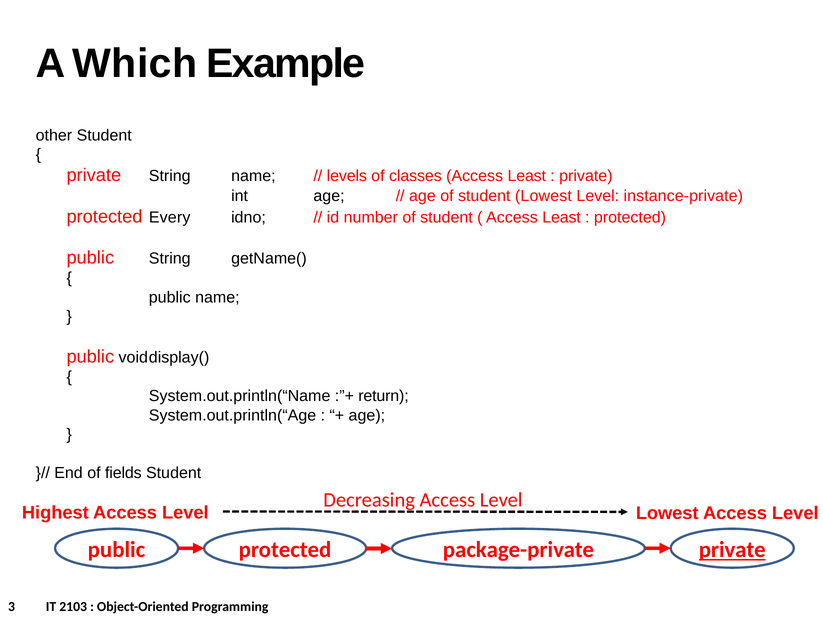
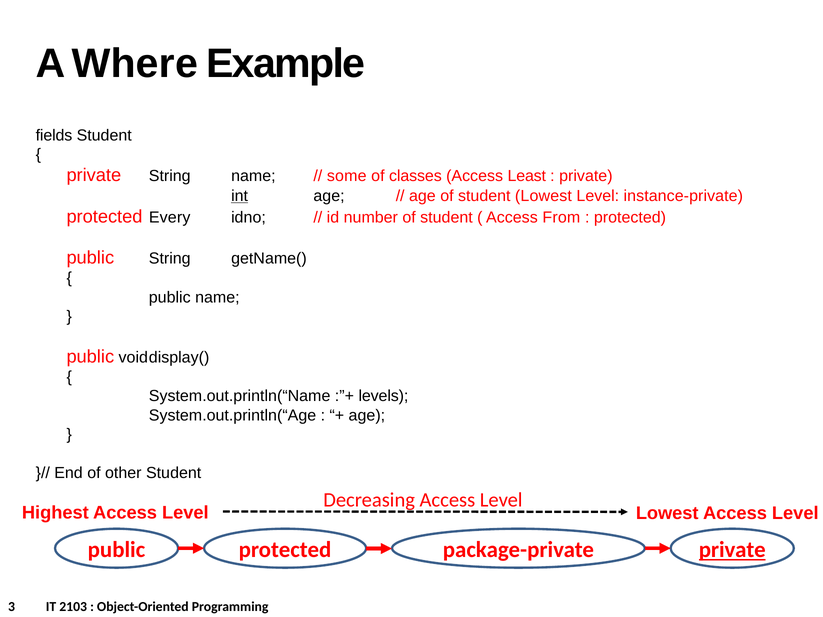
Which: Which -> Where
other: other -> fields
levels: levels -> some
int underline: none -> present
Least at (562, 217): Least -> From
return: return -> levels
fields: fields -> other
